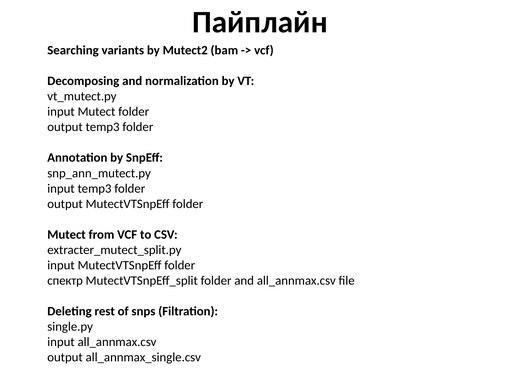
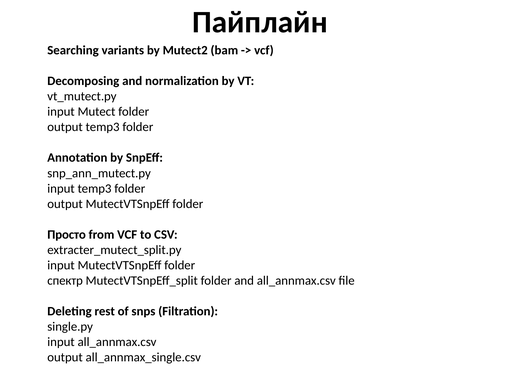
Mutect at (67, 235): Mutect -> Просто
